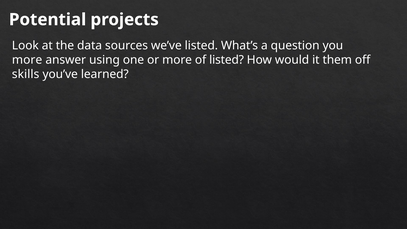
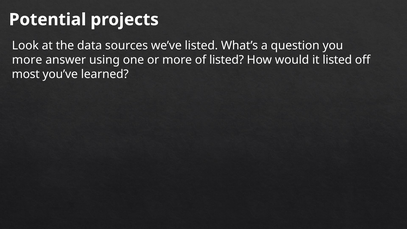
it them: them -> listed
skills: skills -> most
